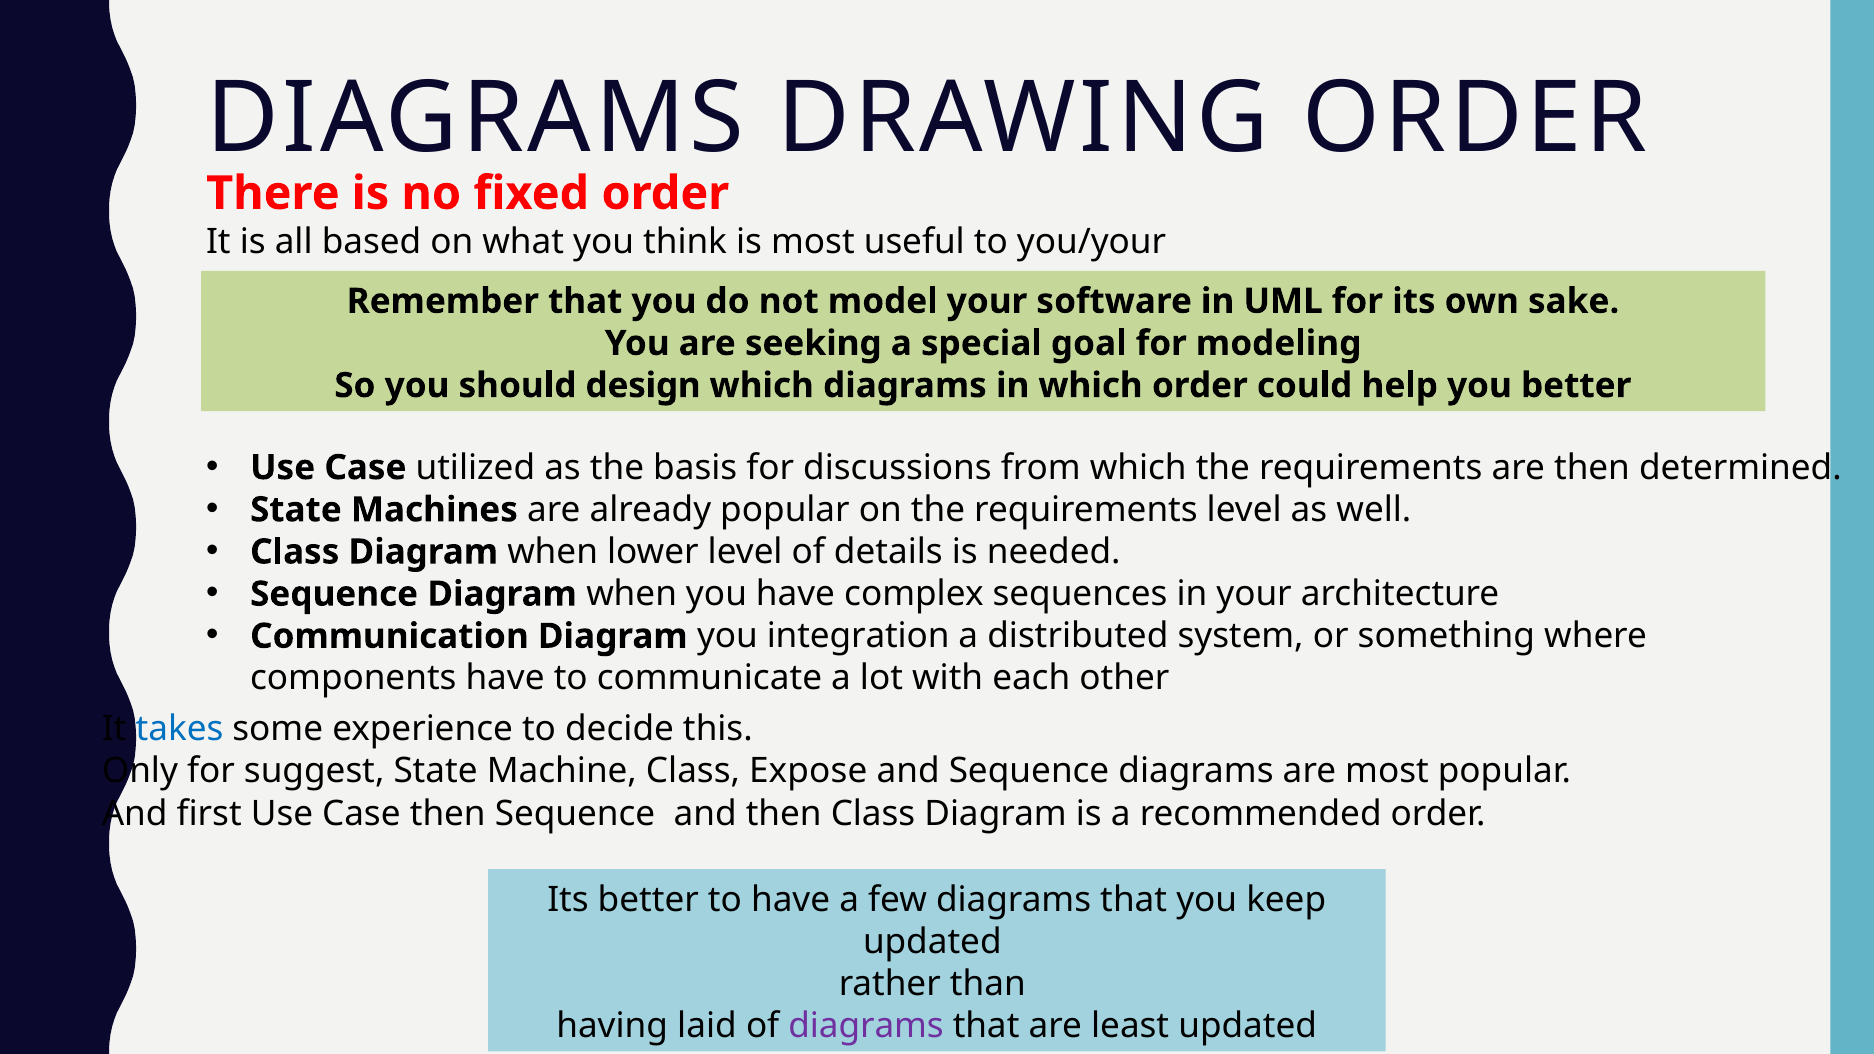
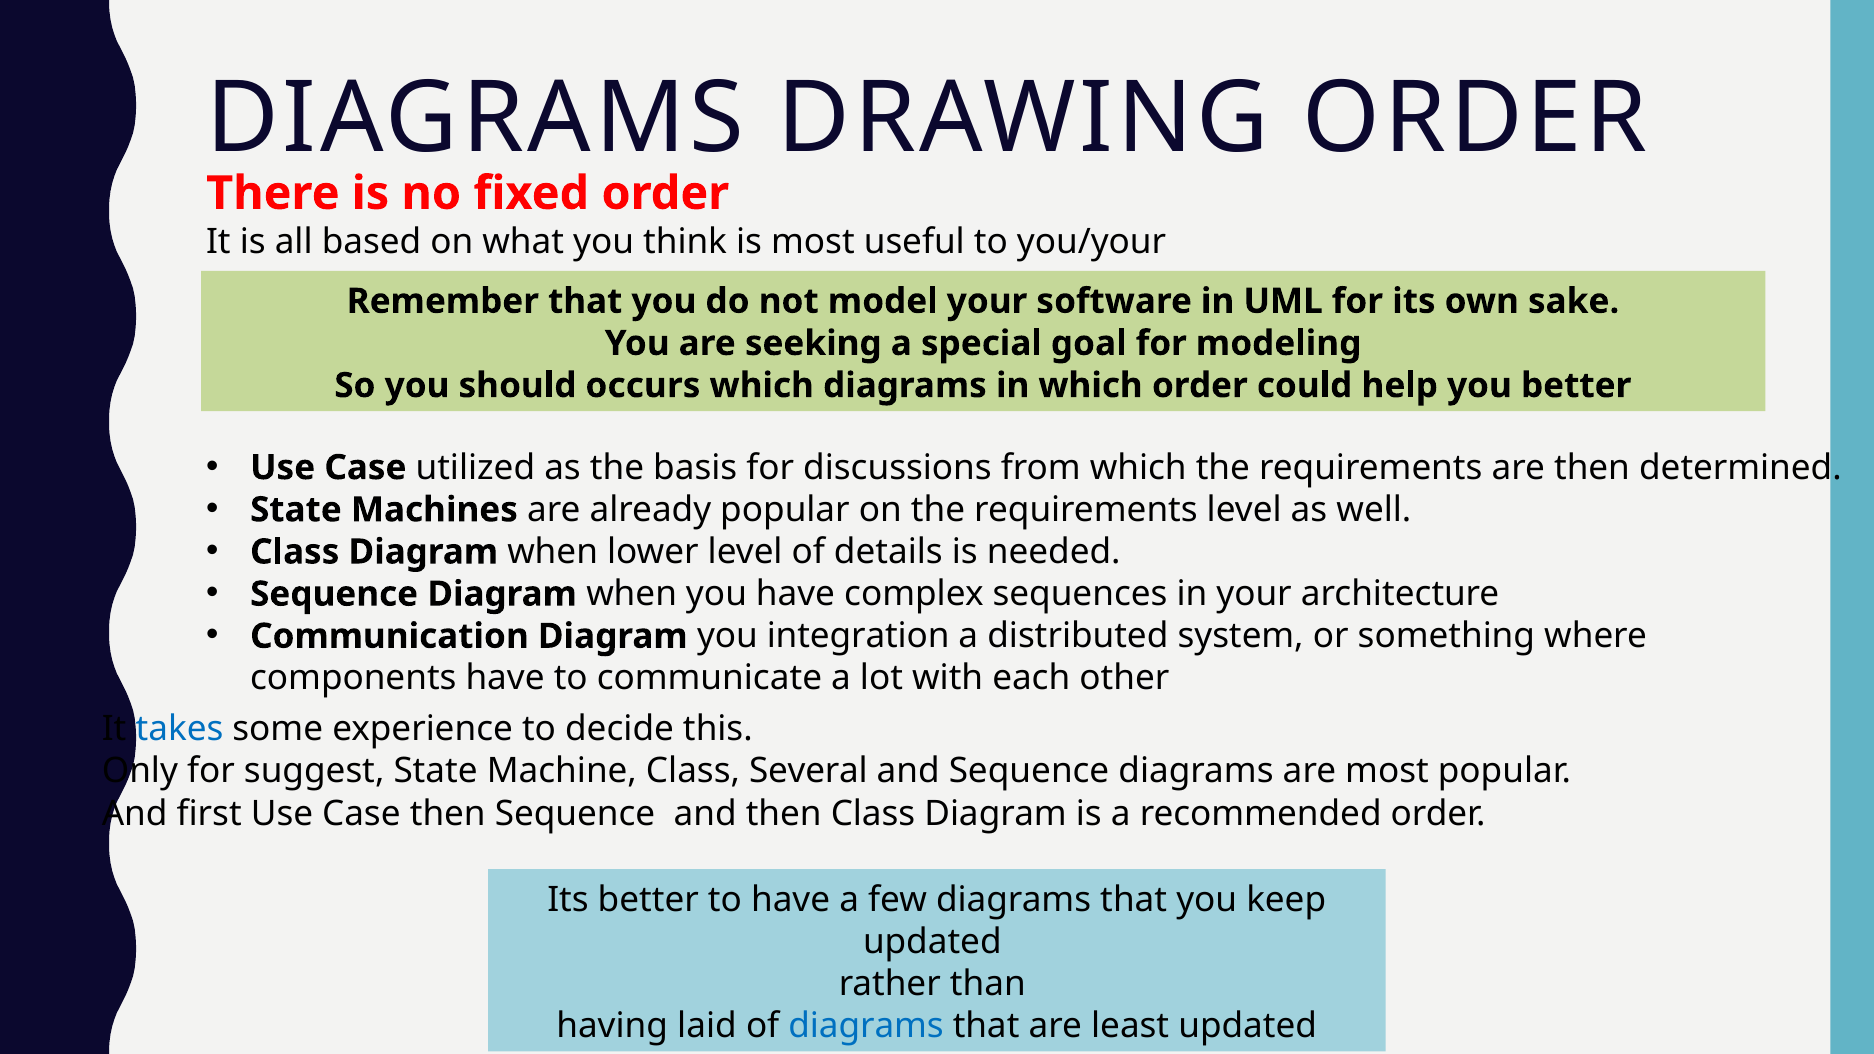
design: design -> occurs
Expose: Expose -> Several
diagrams at (866, 1026) colour: purple -> blue
